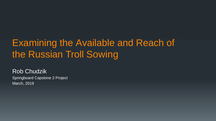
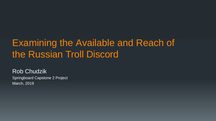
Sowing: Sowing -> Discord
